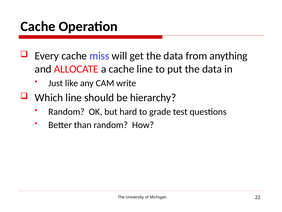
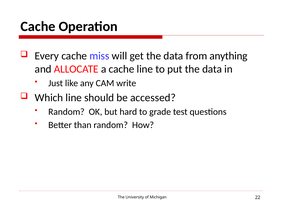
hierarchy: hierarchy -> accessed
